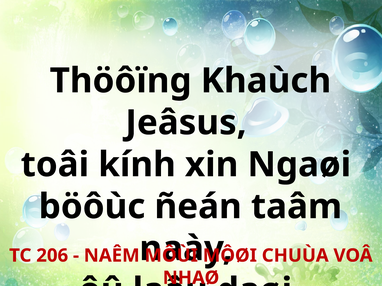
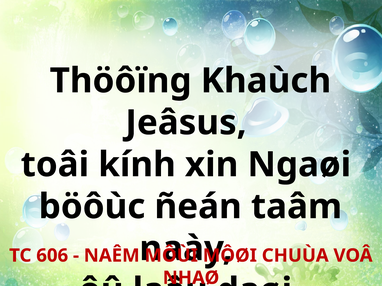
206: 206 -> 606
